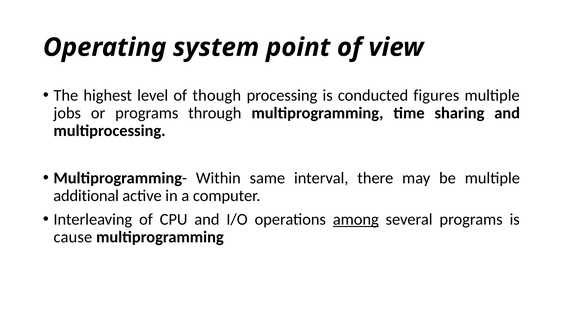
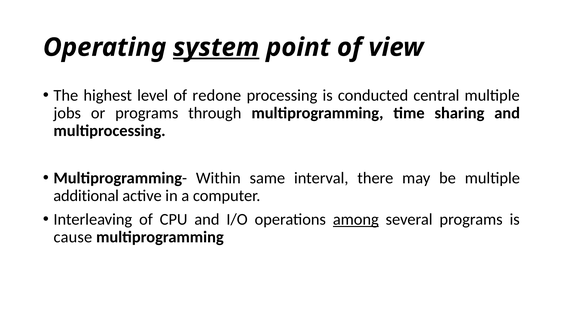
system underline: none -> present
though: though -> redone
figures: figures -> central
